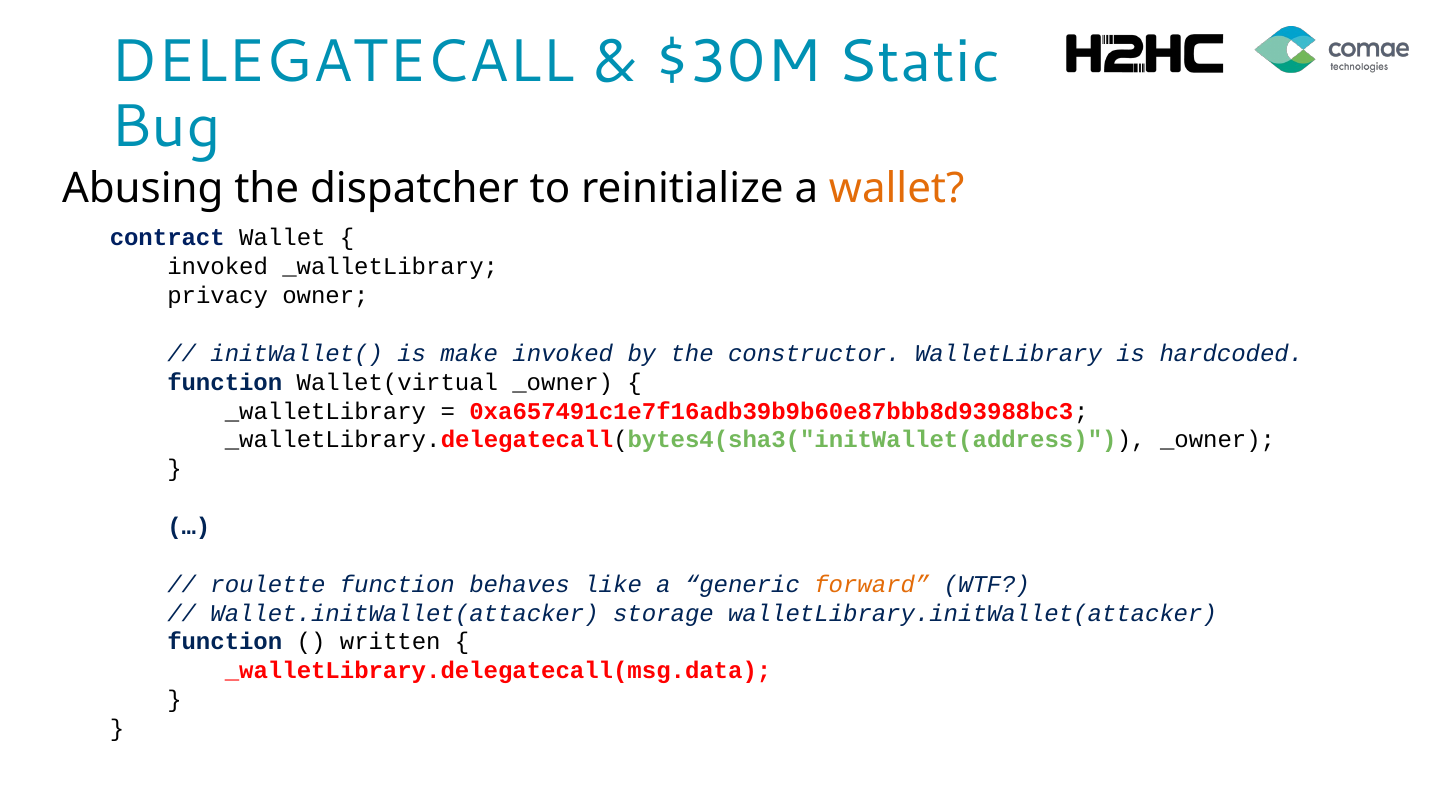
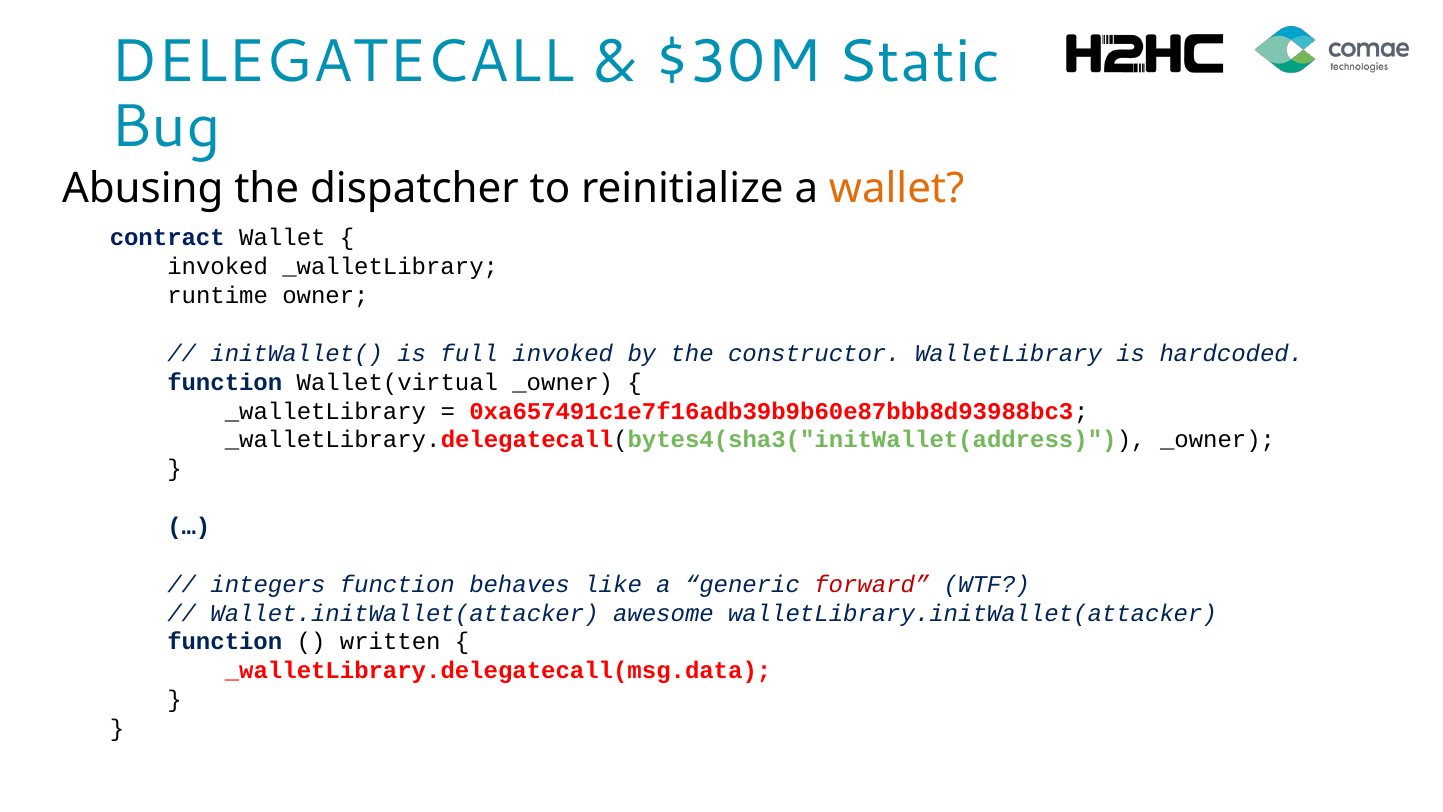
privacy: privacy -> runtime
make: make -> full
roulette: roulette -> integers
forward colour: orange -> red
storage: storage -> awesome
